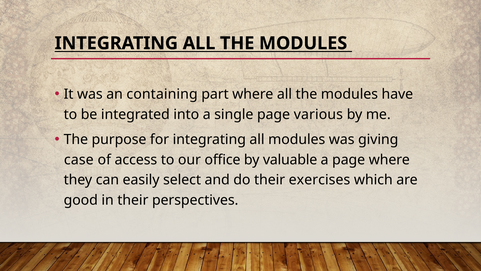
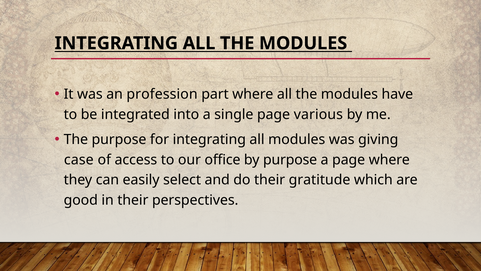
containing: containing -> profession
by valuable: valuable -> purpose
exercises: exercises -> gratitude
